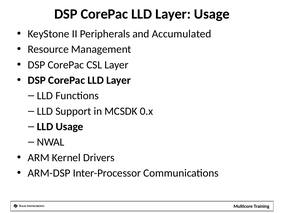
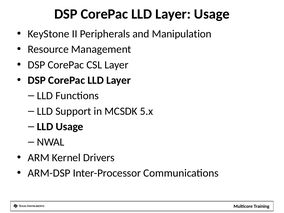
Accumulated: Accumulated -> Manipulation
0.x: 0.x -> 5.x
